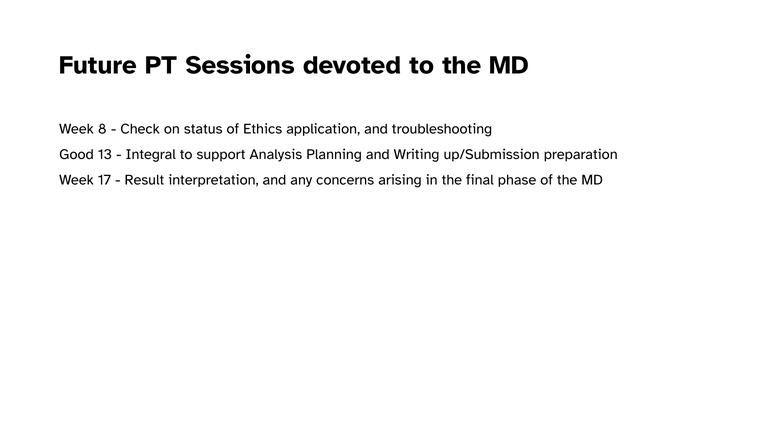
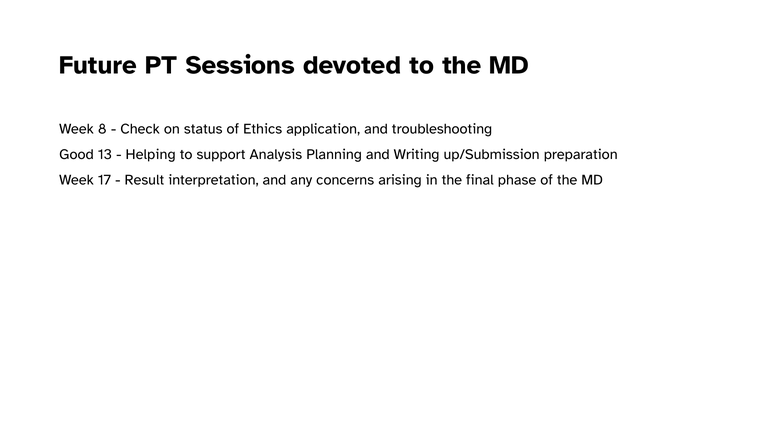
Integral: Integral -> Helping
